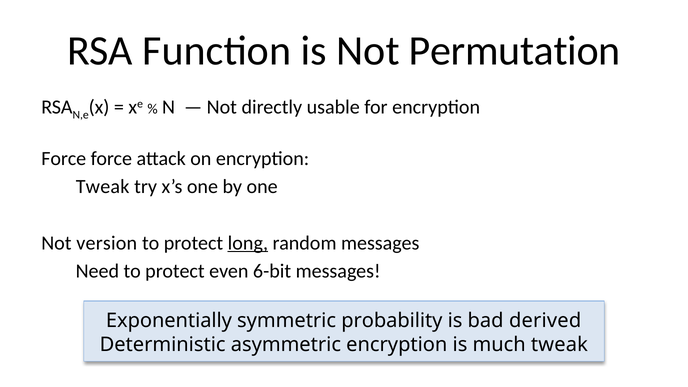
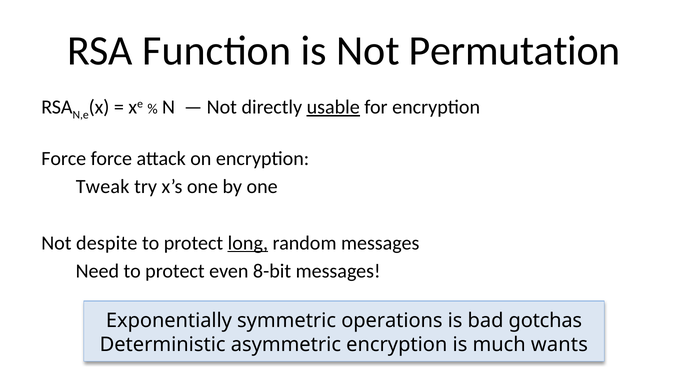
usable underline: none -> present
version: version -> despite
6-bit: 6-bit -> 8-bit
probability: probability -> operations
derived: derived -> gotchas
much tweak: tweak -> wants
